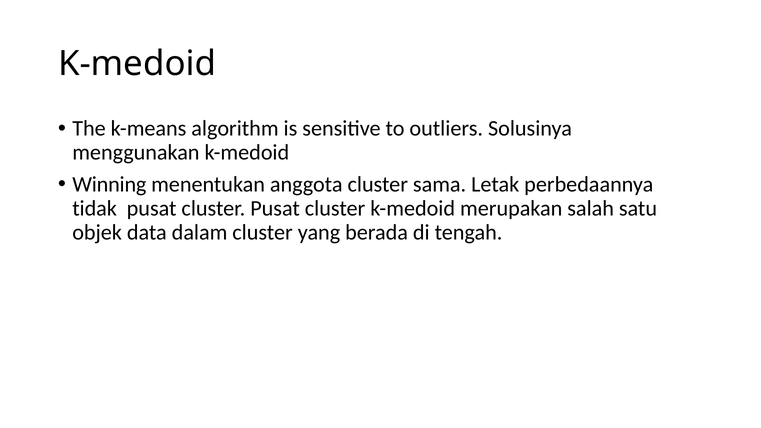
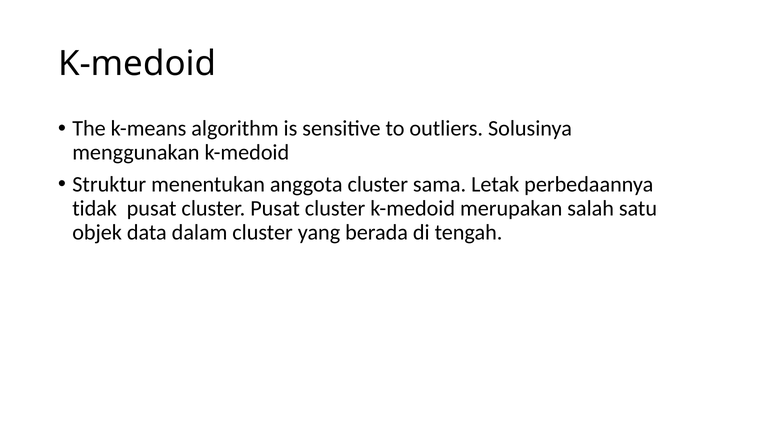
Winning: Winning -> Struktur
